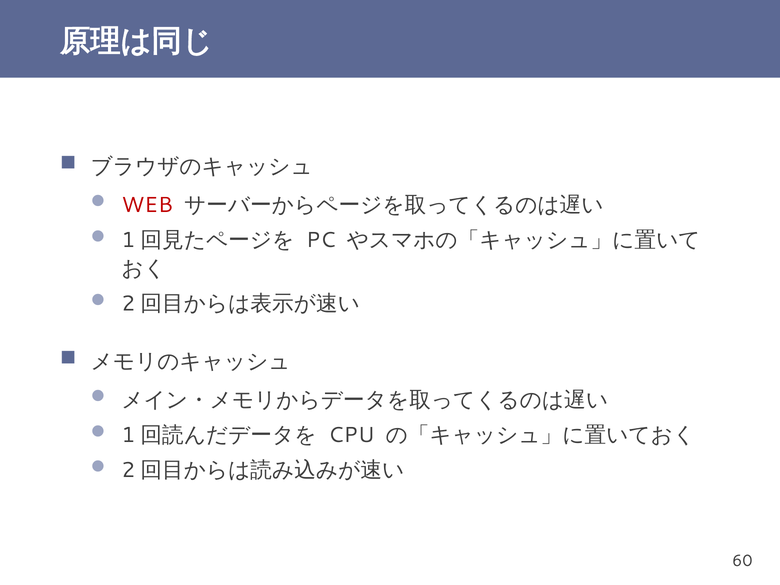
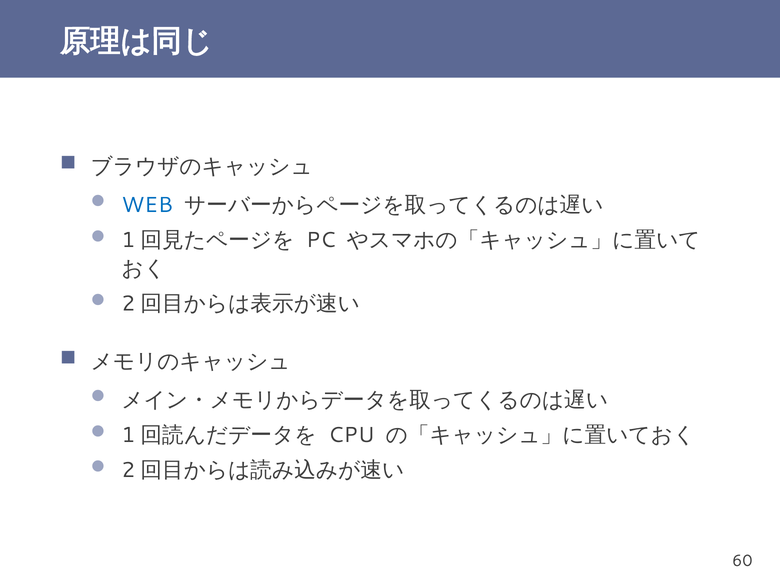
WEB colour: red -> blue
